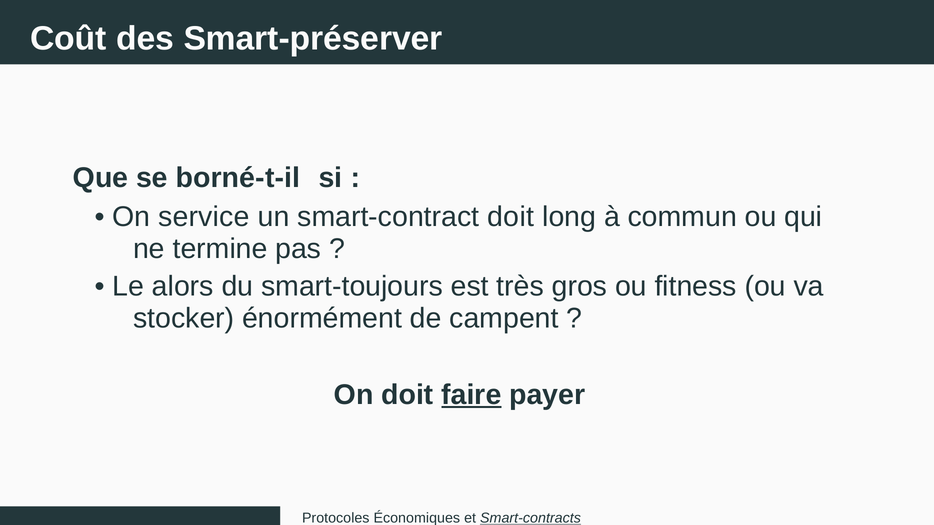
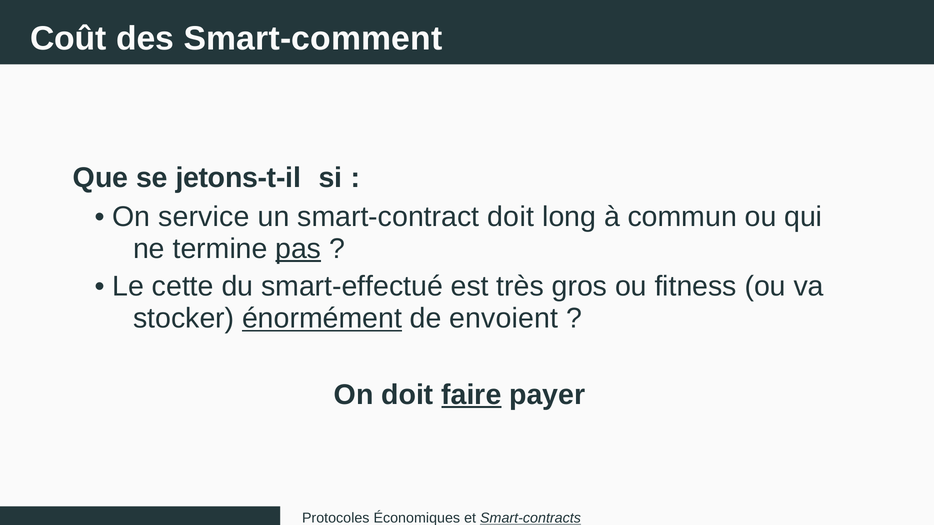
Smart-préserver: Smart-préserver -> Smart-comment
borné-t-il: borné-t-il -> jetons-t-il
pas underline: none -> present
alors: alors -> cette
smart-toujours: smart-toujours -> smart-effectué
énormément underline: none -> present
campent: campent -> envoient
